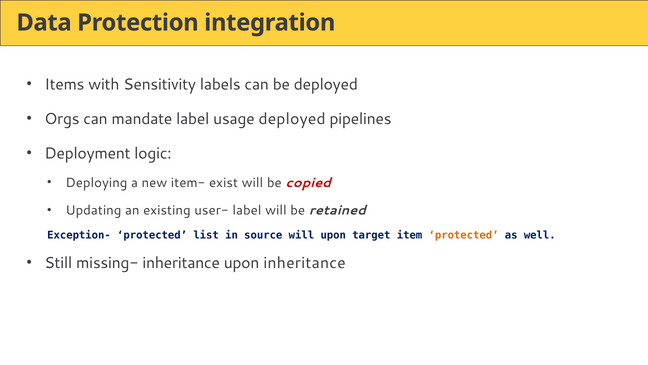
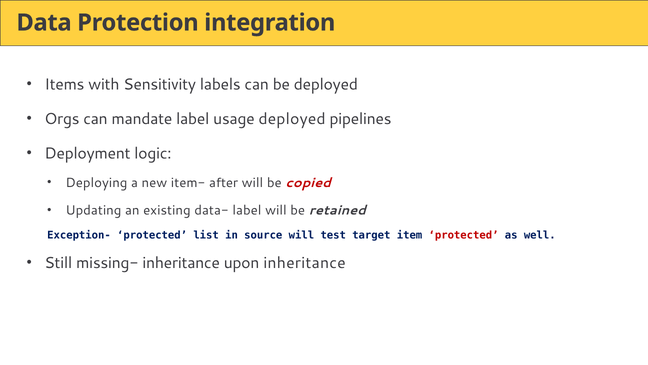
exist: exist -> after
user-: user- -> data-
will upon: upon -> test
protected at (464, 235) colour: orange -> red
